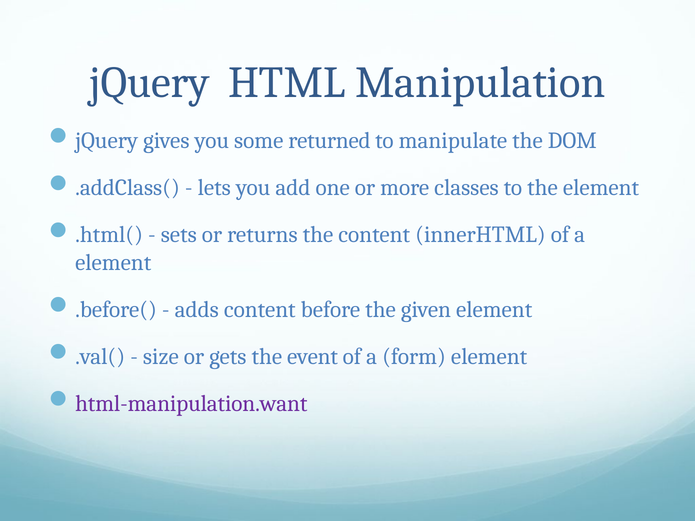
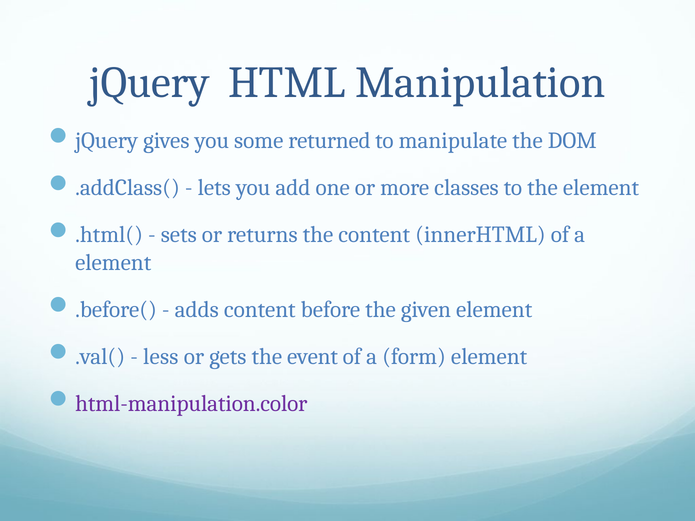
size: size -> less
html-manipulation.want: html-manipulation.want -> html-manipulation.color
